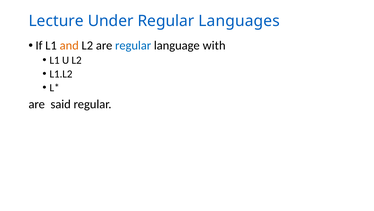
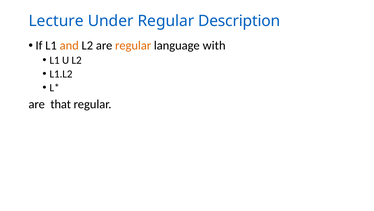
Languages: Languages -> Description
regular at (133, 45) colour: blue -> orange
said: said -> that
